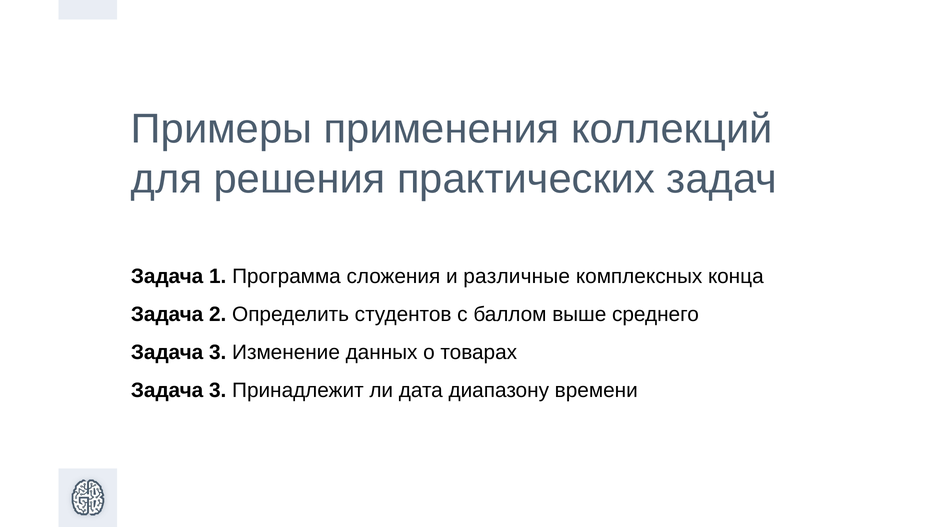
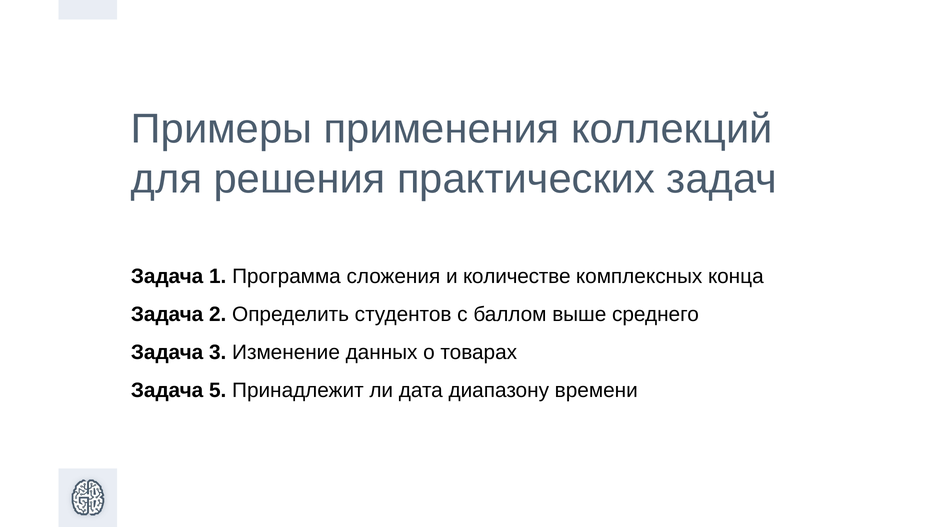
различные: различные -> количестве
3 at (218, 391): 3 -> 5
